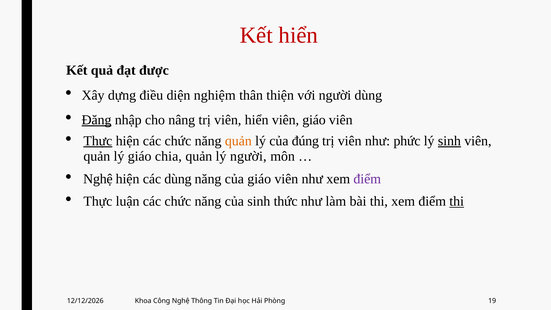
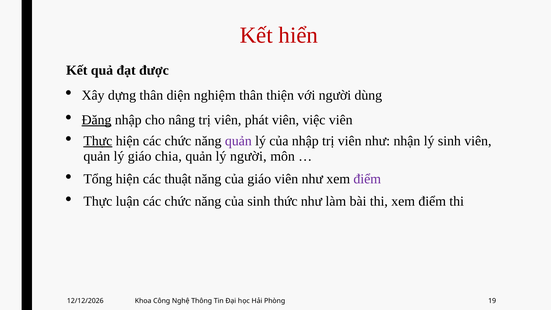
dựng điều: điều -> thân
viên hiển: hiển -> phát
viên giáo: giáo -> việc
quản at (238, 141) colour: orange -> purple
của đúng: đúng -> nhập
phức: phức -> nhận
sinh at (449, 141) underline: present -> none
Nghệ at (98, 179): Nghệ -> Tổng
các dùng: dùng -> thuật
thi at (457, 201) underline: present -> none
